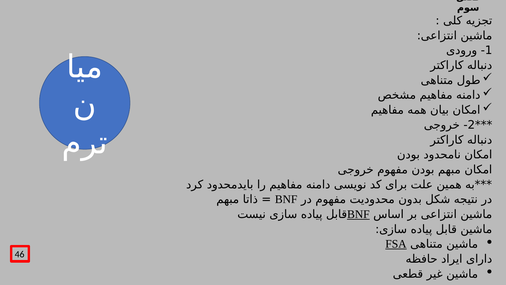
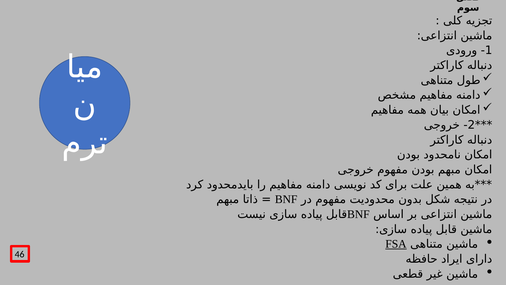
BNF at (358, 214) underline: present -> none
